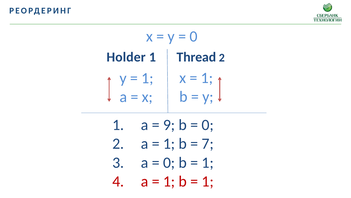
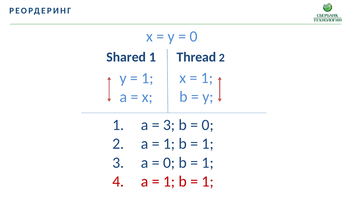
Holder: Holder -> Shared
9 at (169, 125): 9 -> 3
7 at (208, 143): 7 -> 1
